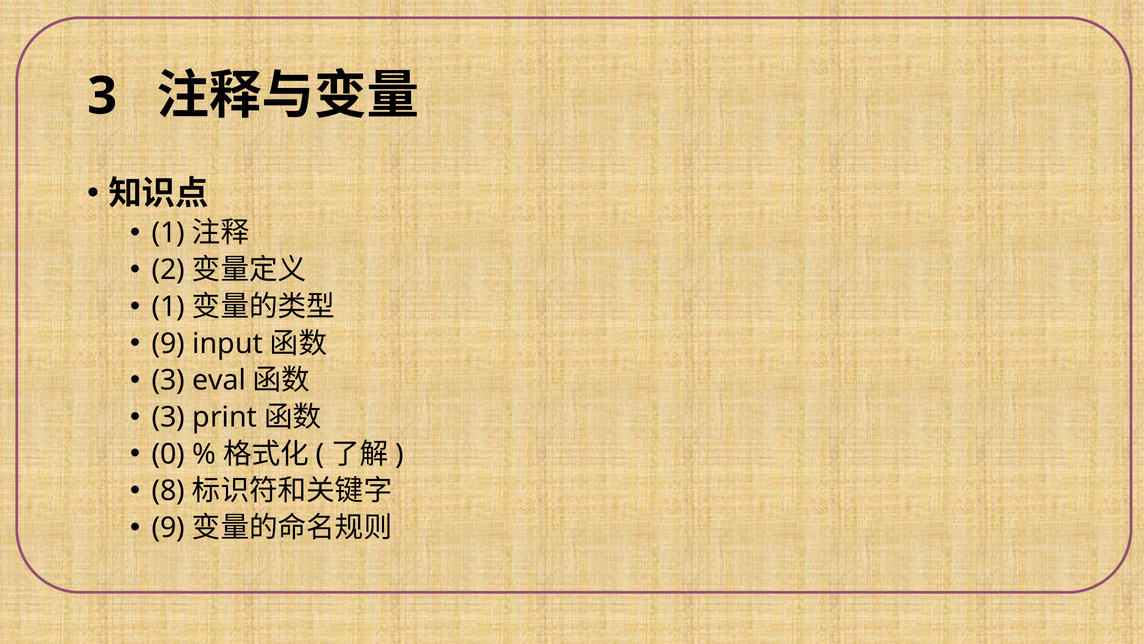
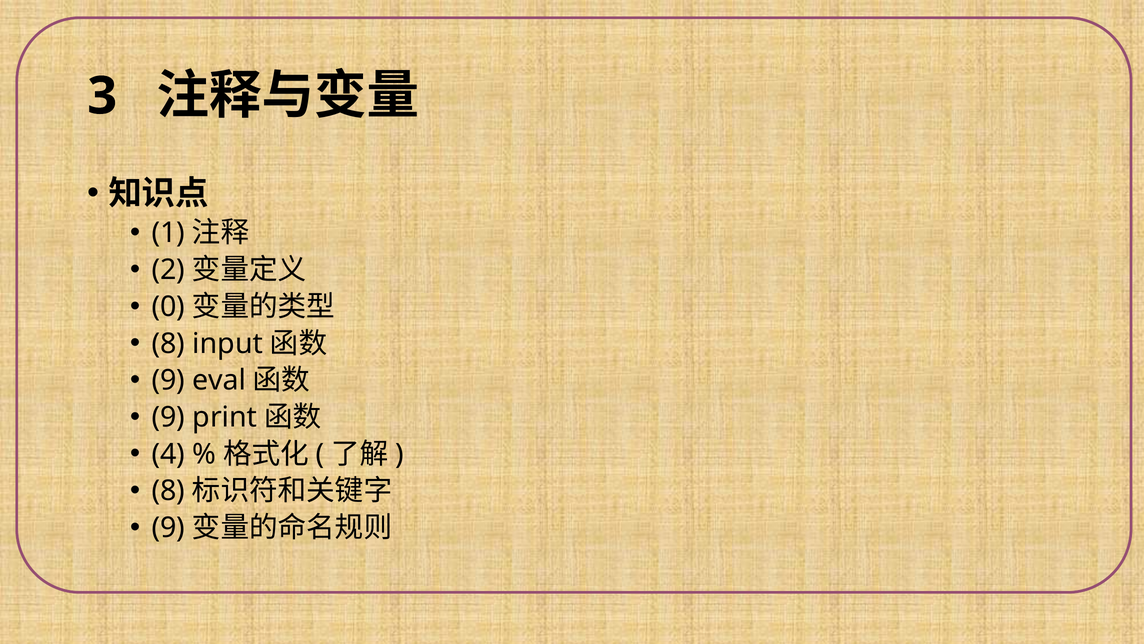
1 at (168, 306): 1 -> 0
9 at (168, 343): 9 -> 8
3 at (168, 380): 3 -> 9
3 at (168, 417): 3 -> 9
0: 0 -> 4
